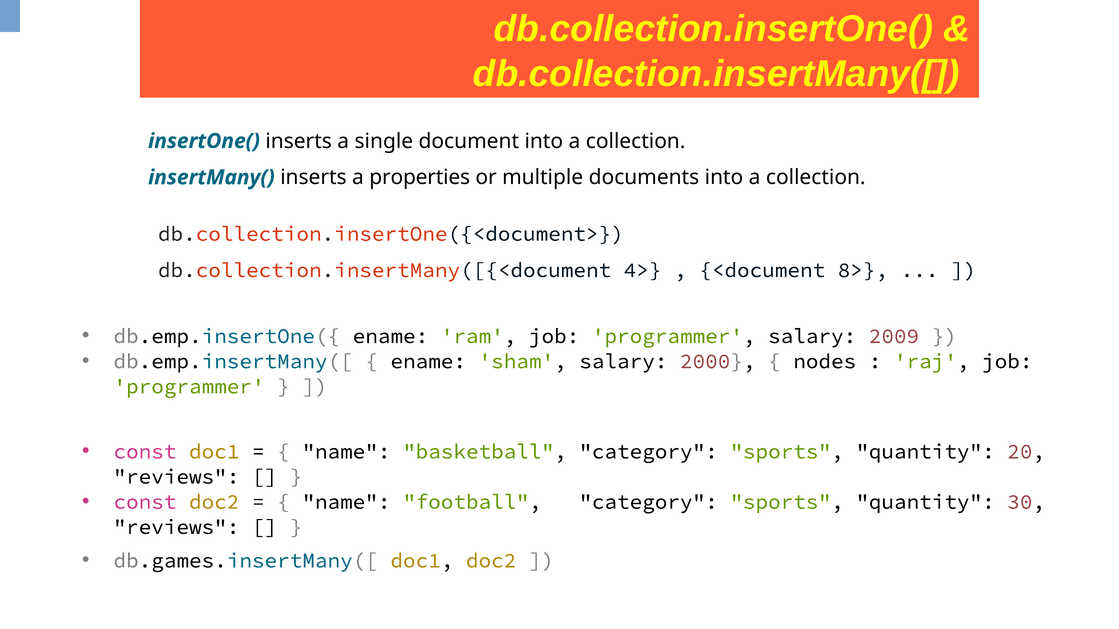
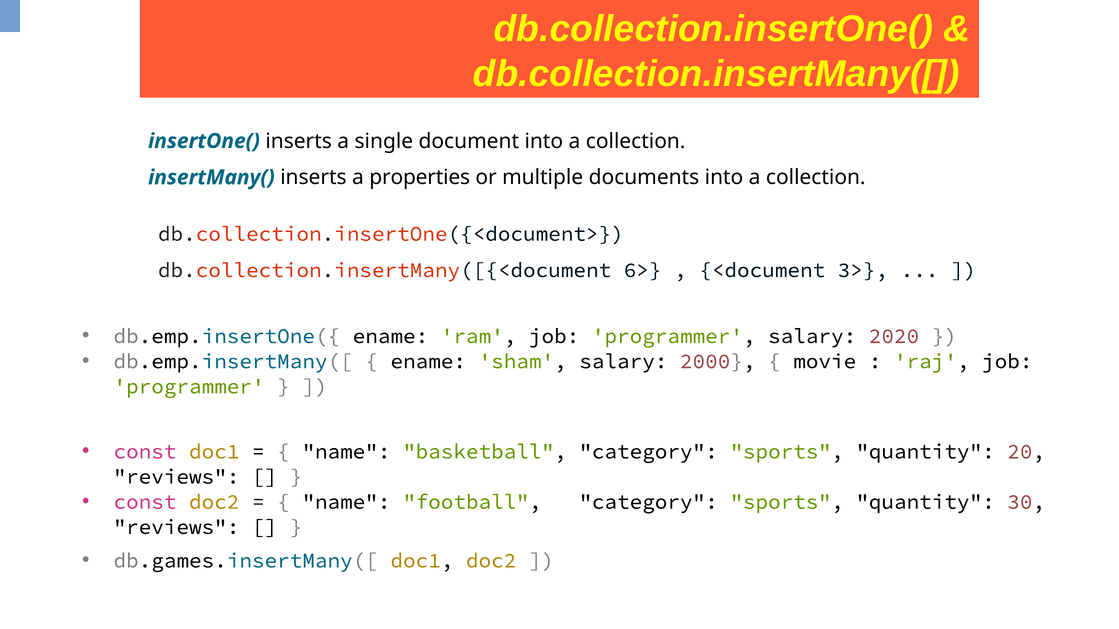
4>: 4> -> 6>
8>: 8> -> 3>
2009: 2009 -> 2020
nodes: nodes -> movie
